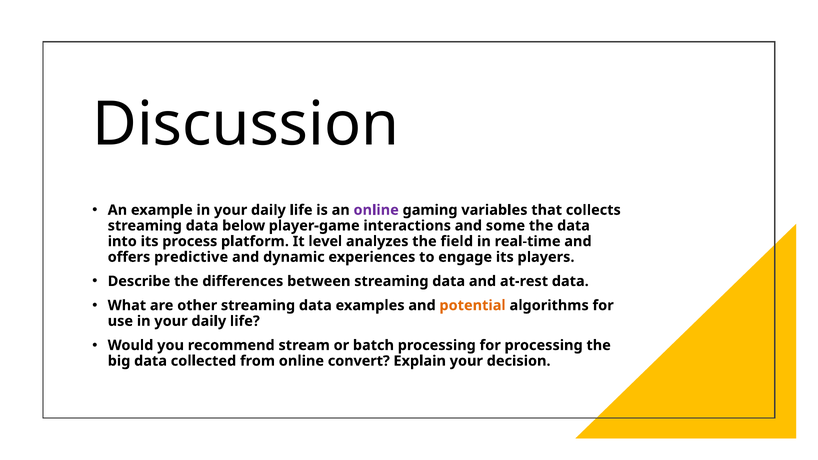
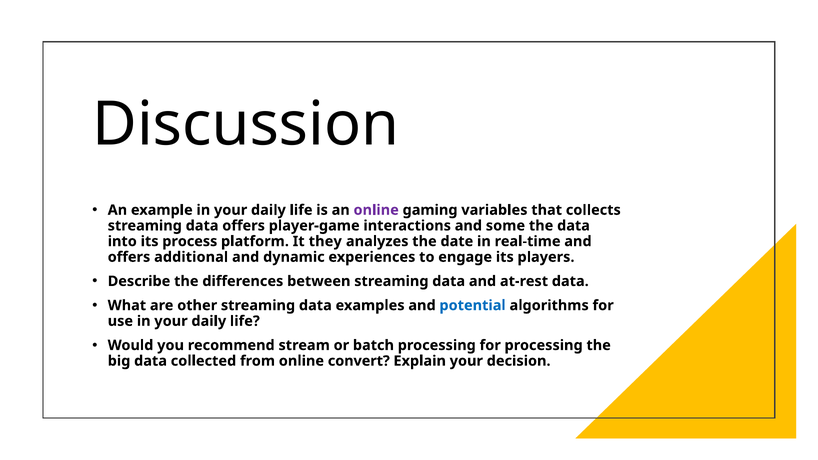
data below: below -> offers
level: level -> they
field: field -> date
predictive: predictive -> additional
potential colour: orange -> blue
